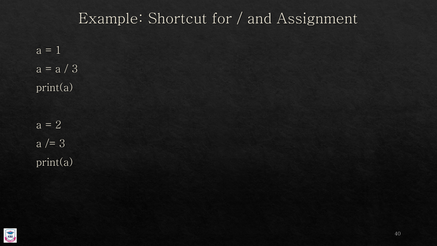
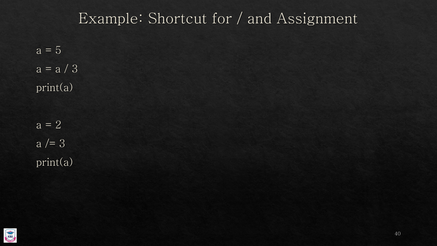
1: 1 -> 5
